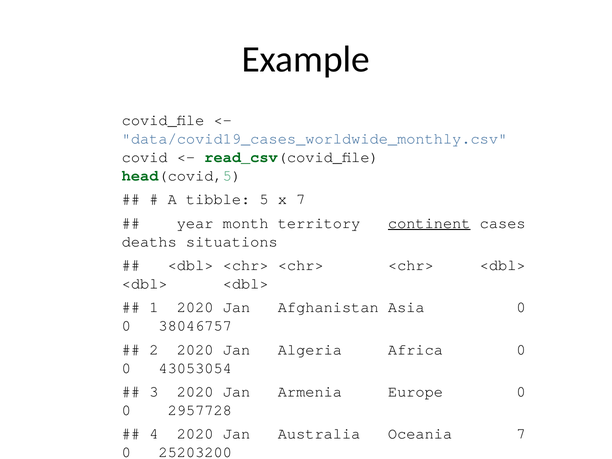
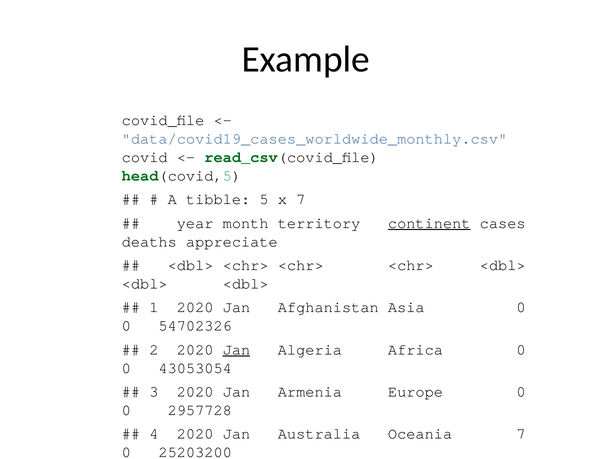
situations: situations -> appreciate
38046757: 38046757 -> 54702326
Jan at (236, 350) underline: none -> present
